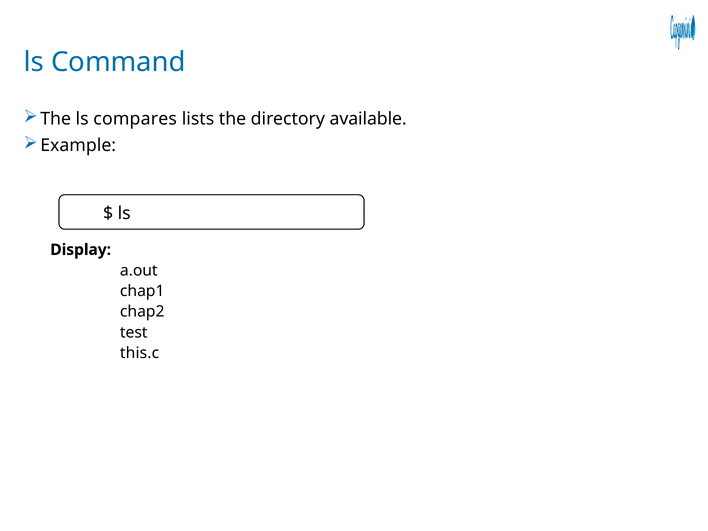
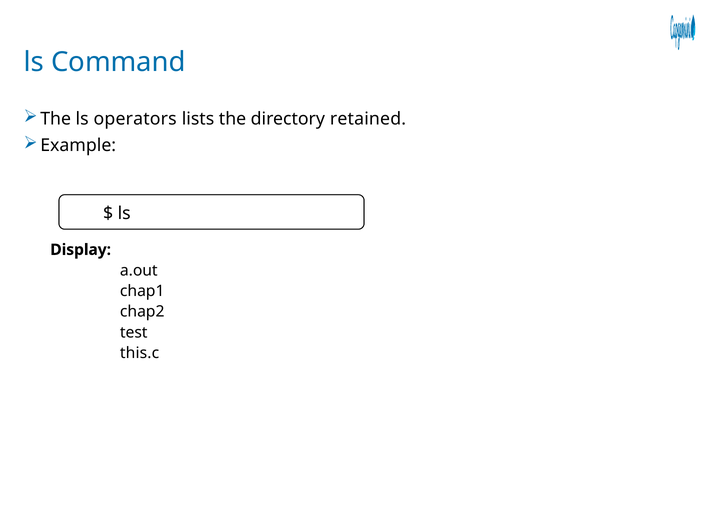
compares: compares -> operators
available: available -> retained
